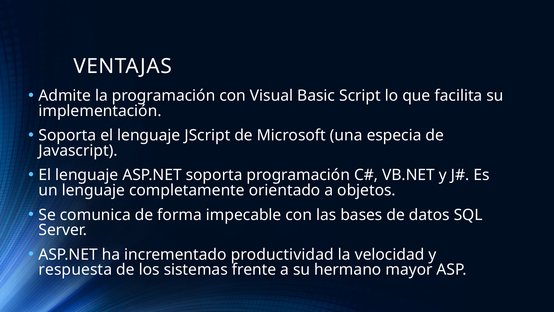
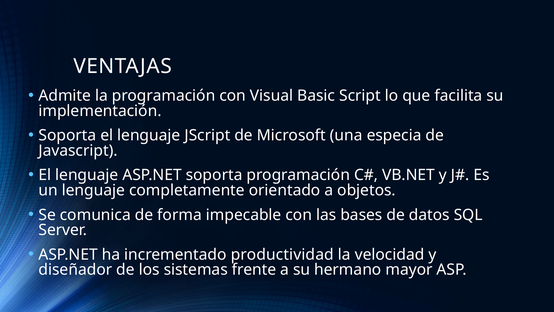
respuesta: respuesta -> diseñador
